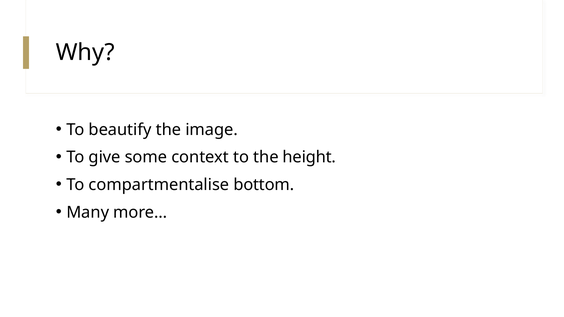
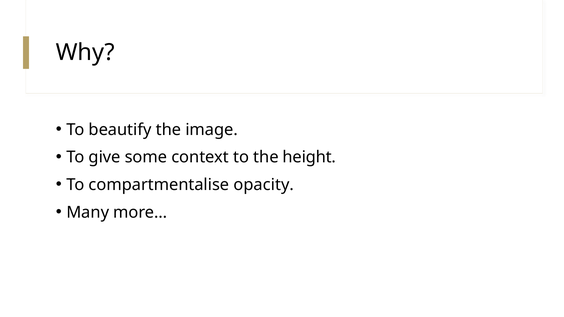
bottom: bottom -> opacity
